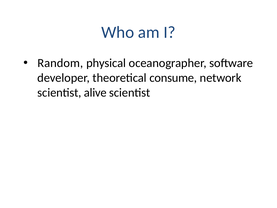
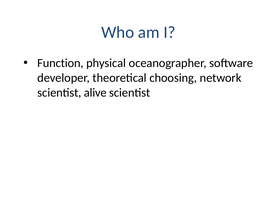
Random: Random -> Function
consume: consume -> choosing
